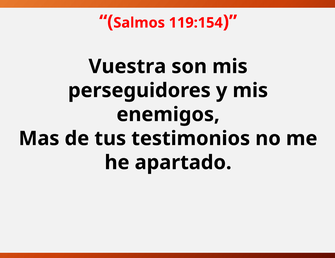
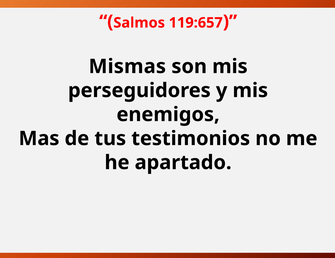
119:154: 119:154 -> 119:657
Vuestra: Vuestra -> Mismas
